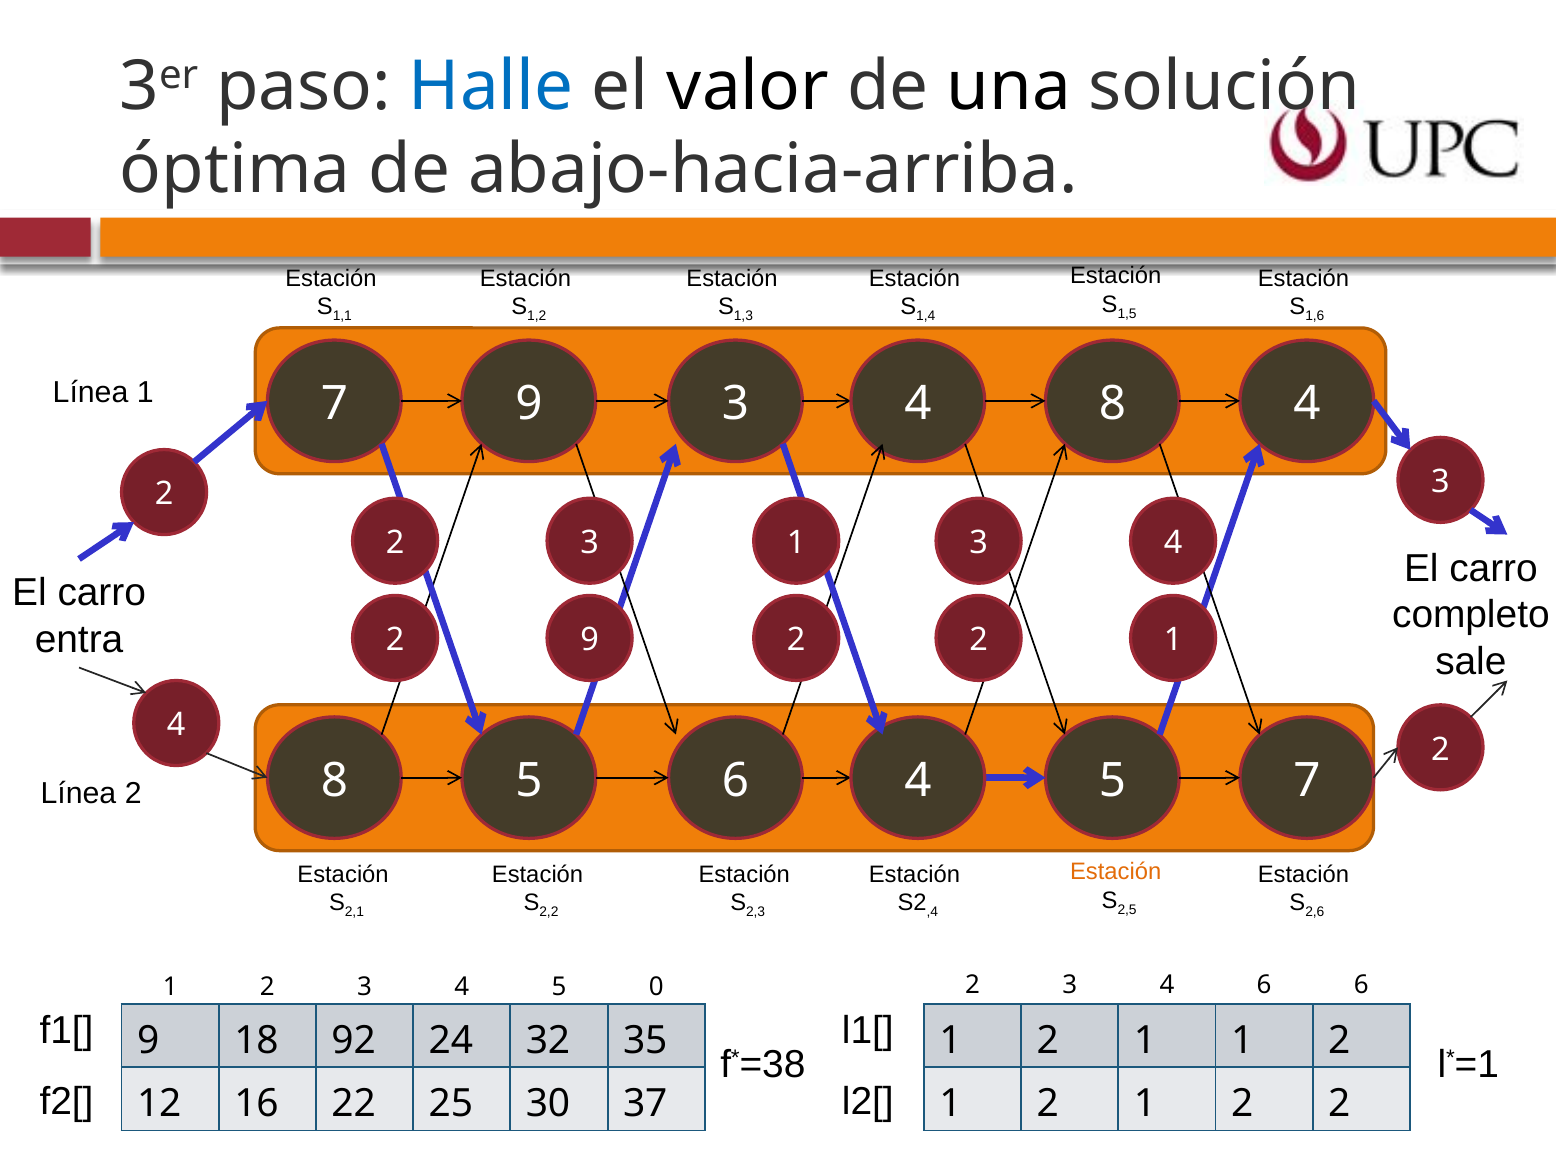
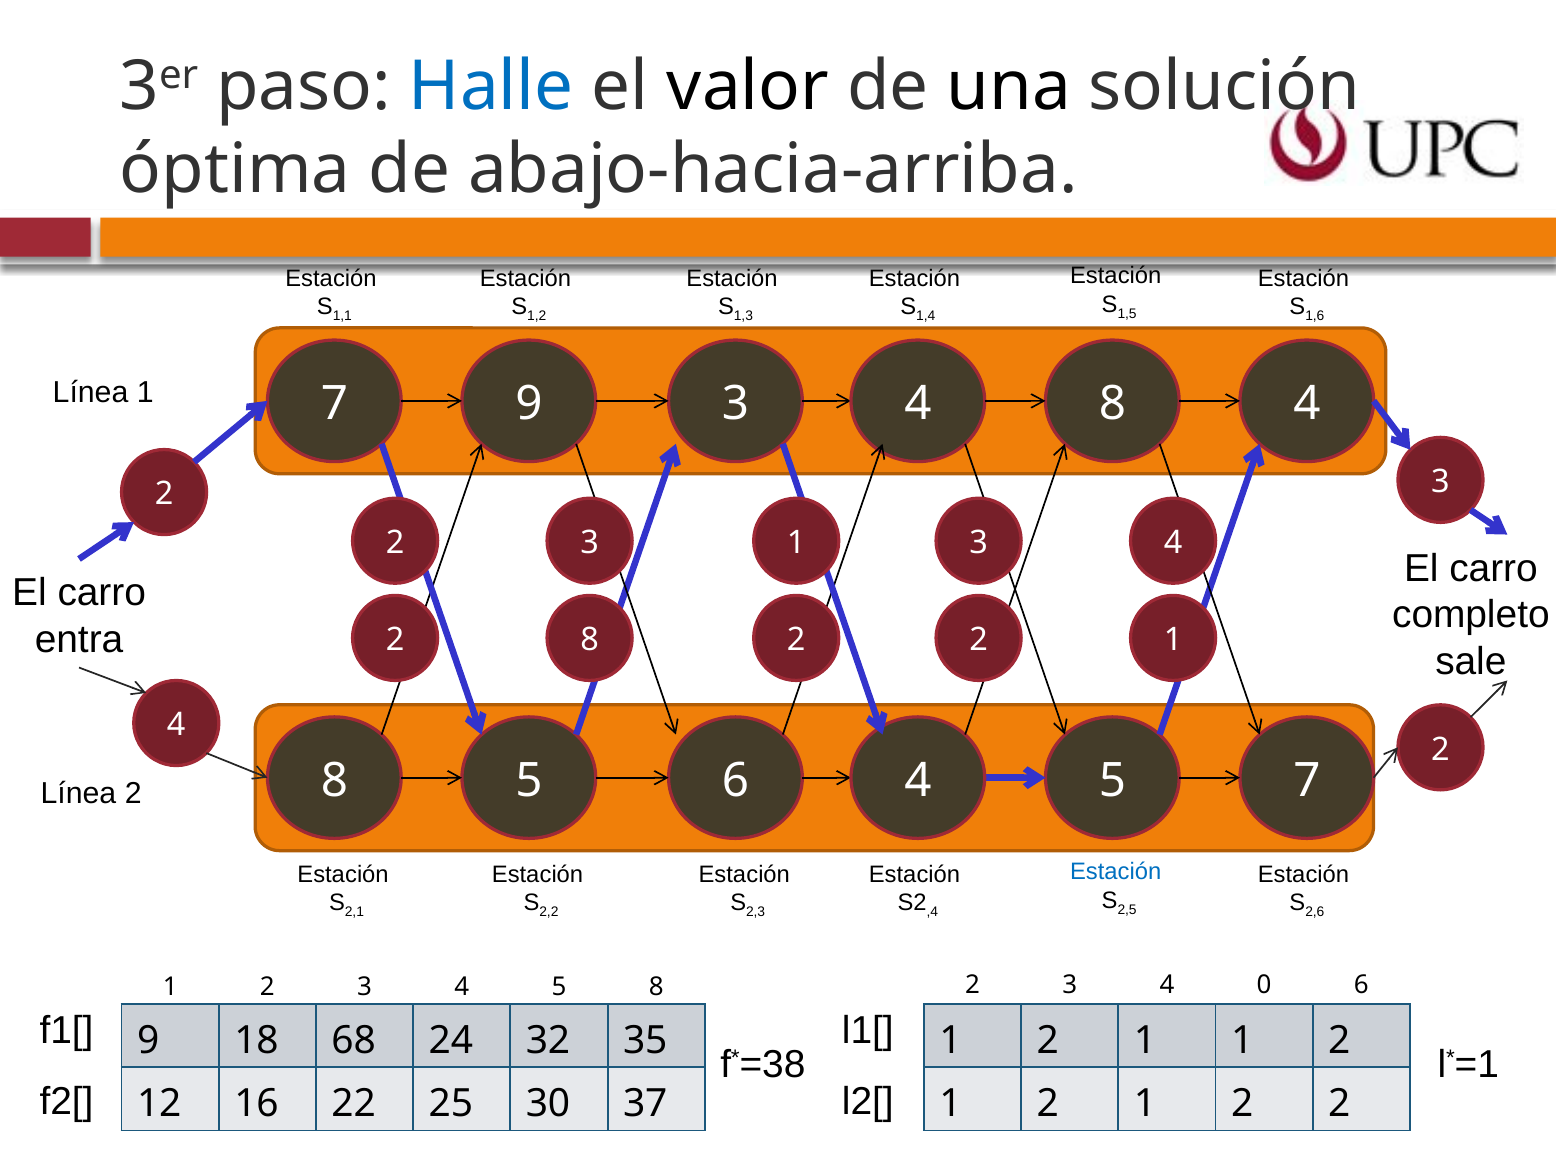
2 9: 9 -> 8
Estación at (1116, 872) colour: orange -> blue
4 6: 6 -> 0
5 0: 0 -> 8
92: 92 -> 68
